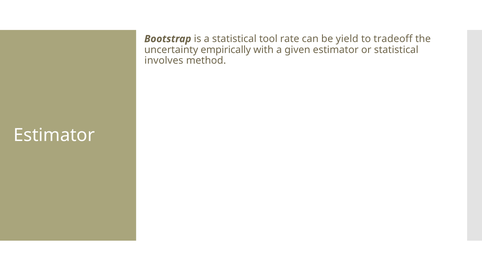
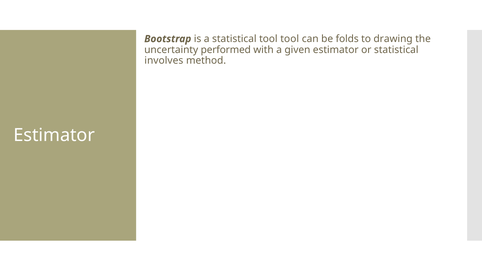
tool rate: rate -> tool
yield: yield -> folds
tradeoff: tradeoff -> drawing
empirically: empirically -> performed
